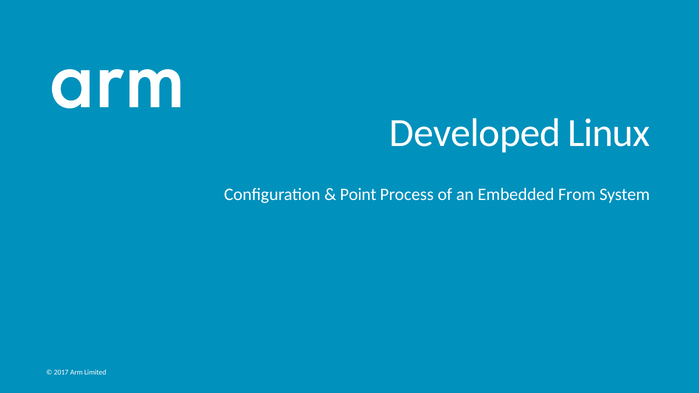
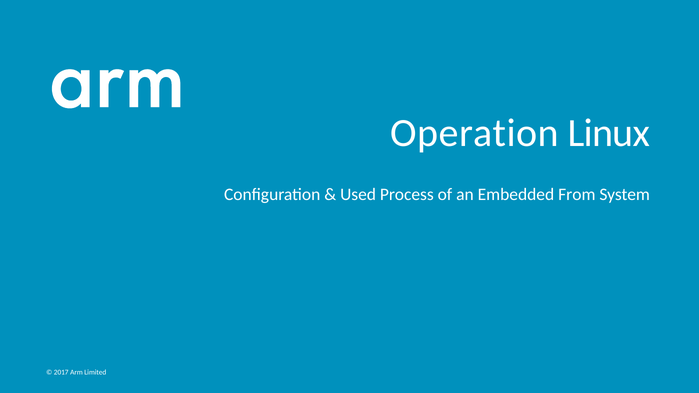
Developed: Developed -> Operation
Point: Point -> Used
